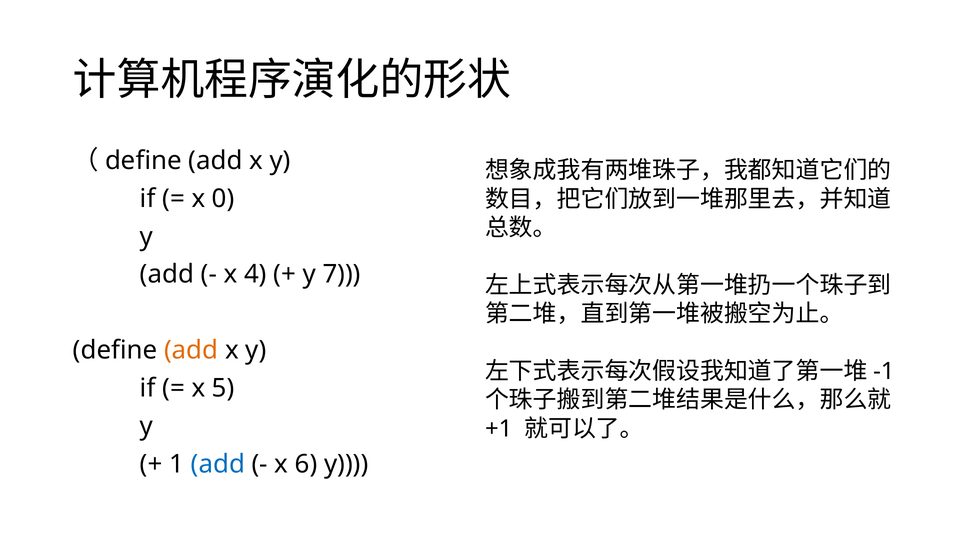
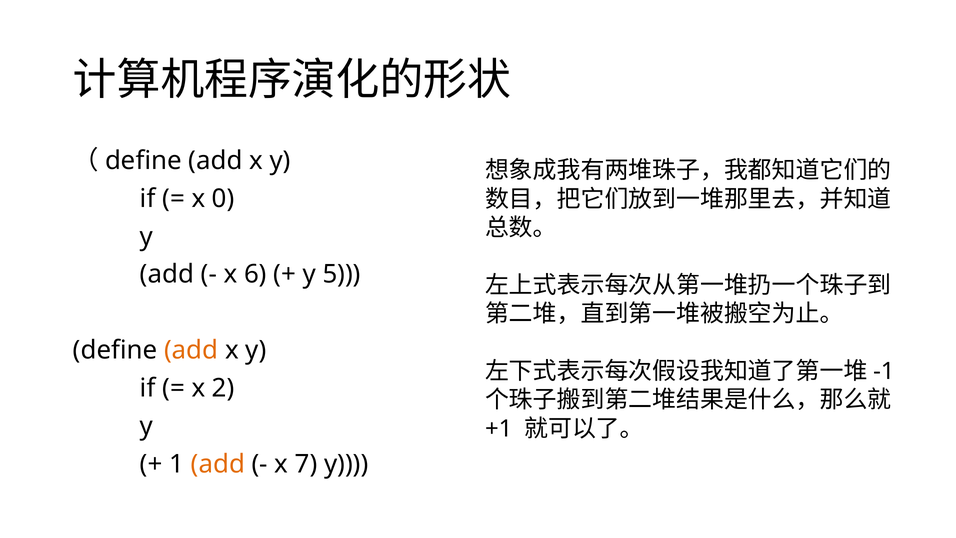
4: 4 -> 6
7: 7 -> 5
5: 5 -> 2
add at (218, 464) colour: blue -> orange
6: 6 -> 7
